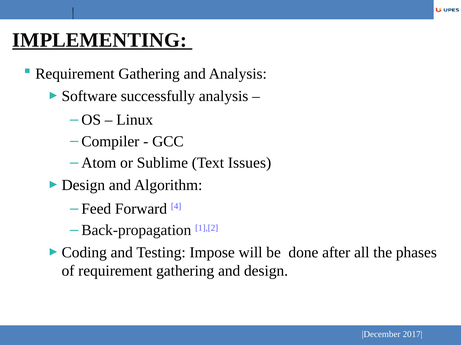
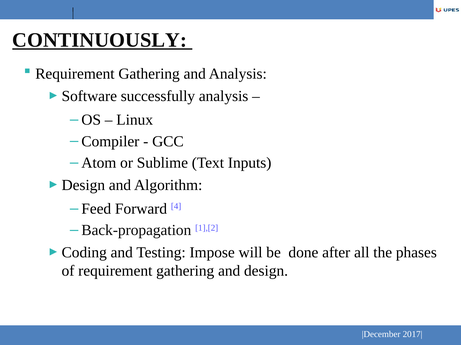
IMPLEMENTING: IMPLEMENTING -> CONTINUOUSLY
Issues: Issues -> Inputs
